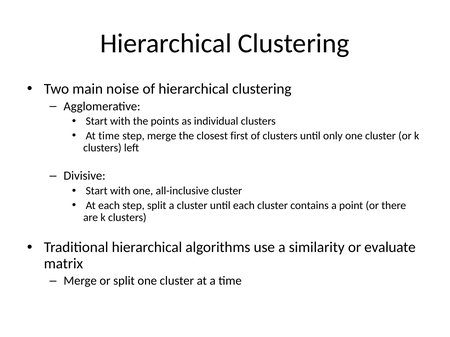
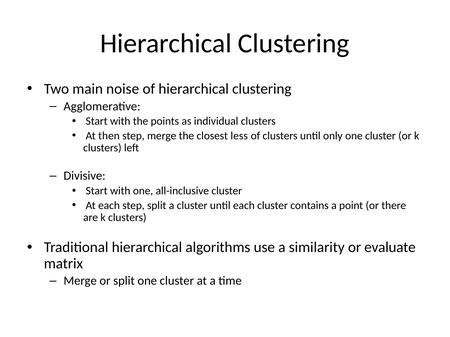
At time: time -> then
first: first -> less
